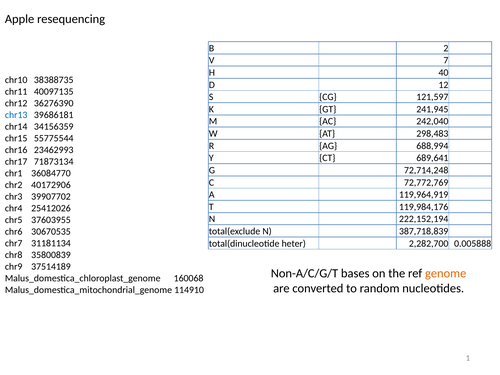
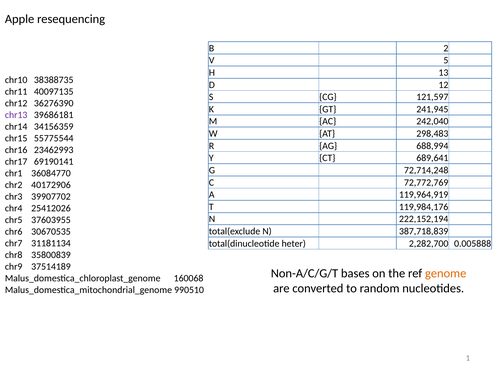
7: 7 -> 5
40: 40 -> 13
chr13 colour: blue -> purple
71873134: 71873134 -> 69190141
114910: 114910 -> 990510
